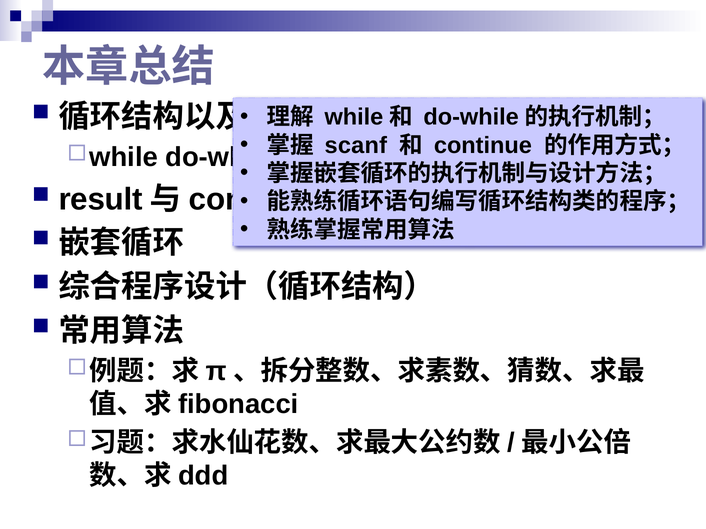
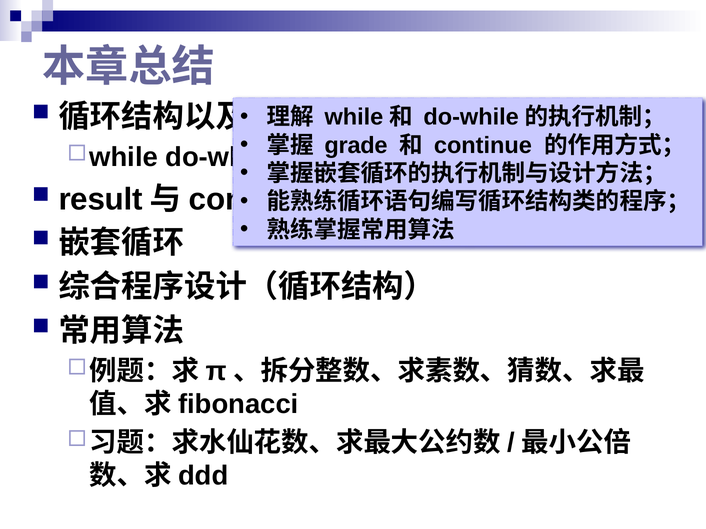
scanf: scanf -> grade
